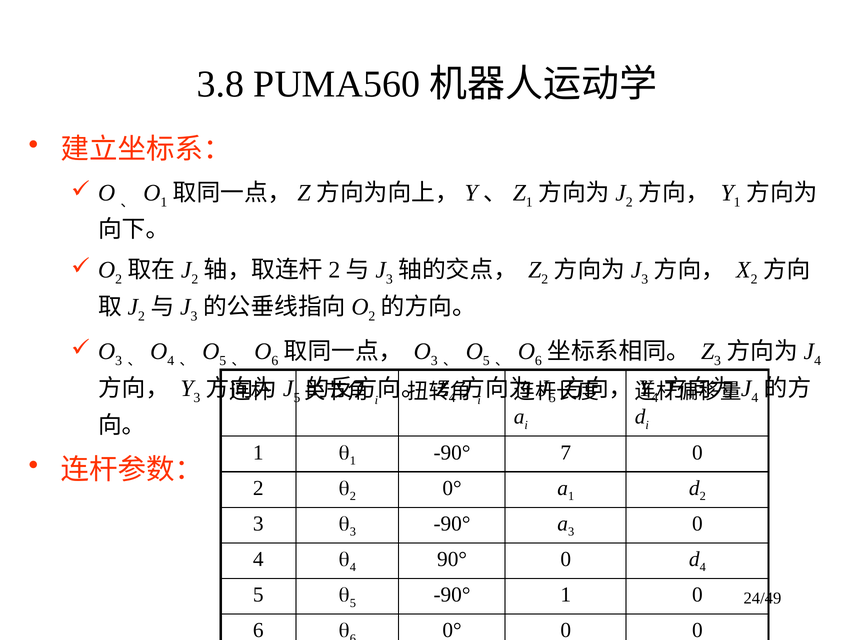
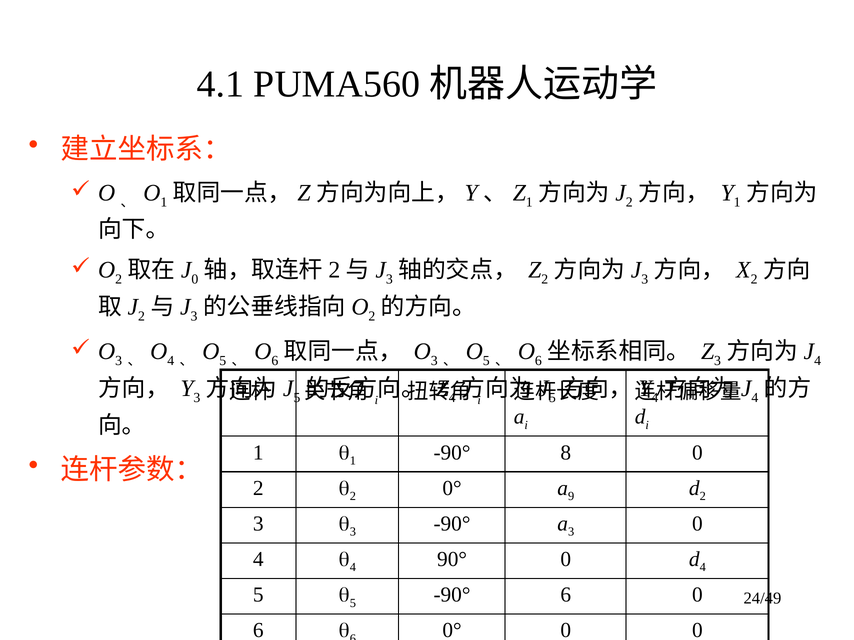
3.8: 3.8 -> 4.1
2 at (195, 279): 2 -> 0
7: 7 -> 8
1 at (571, 497): 1 -> 9
-90° 1: 1 -> 6
